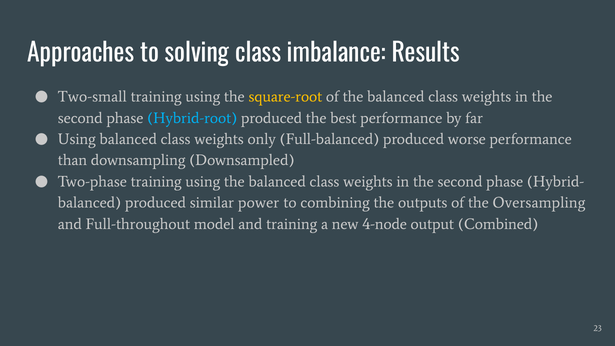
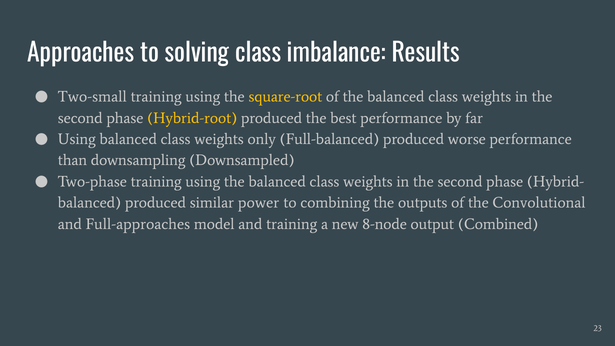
Hybrid-root colour: light blue -> yellow
Oversampling: Oversampling -> Convolutional
Full-throughout: Full-throughout -> Full-approaches
4-node: 4-node -> 8-node
